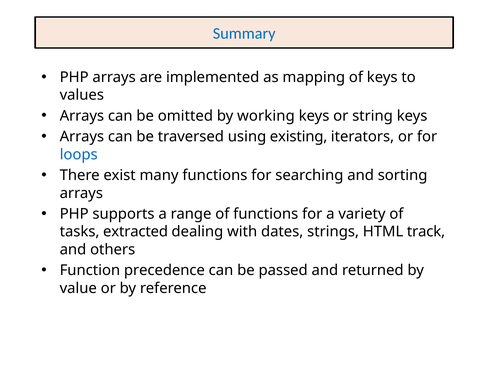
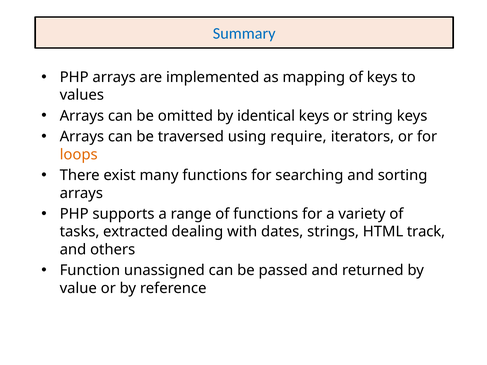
working: working -> identical
existing: existing -> require
loops colour: blue -> orange
precedence: precedence -> unassigned
